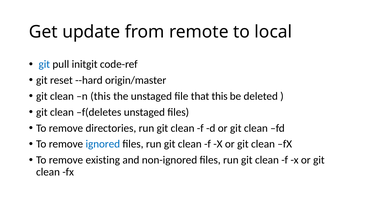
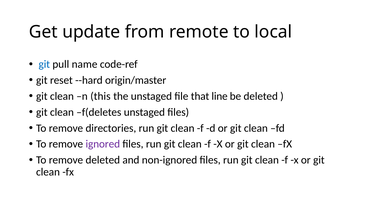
initgit: initgit -> name
that this: this -> line
ignored colour: blue -> purple
remove existing: existing -> deleted
